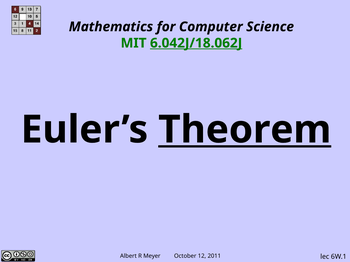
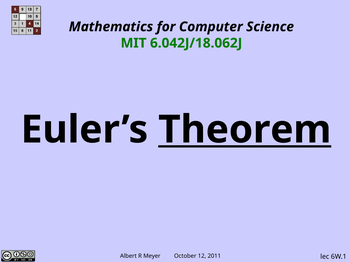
6.042J/18.062J underline: present -> none
